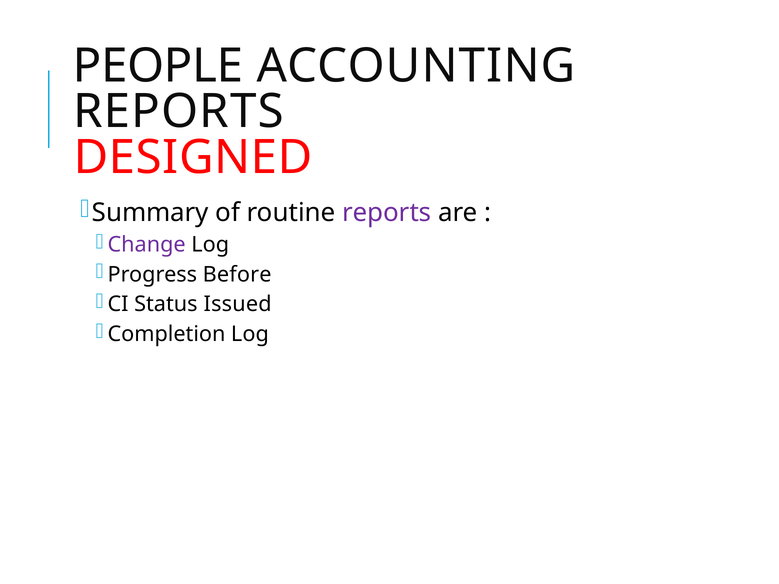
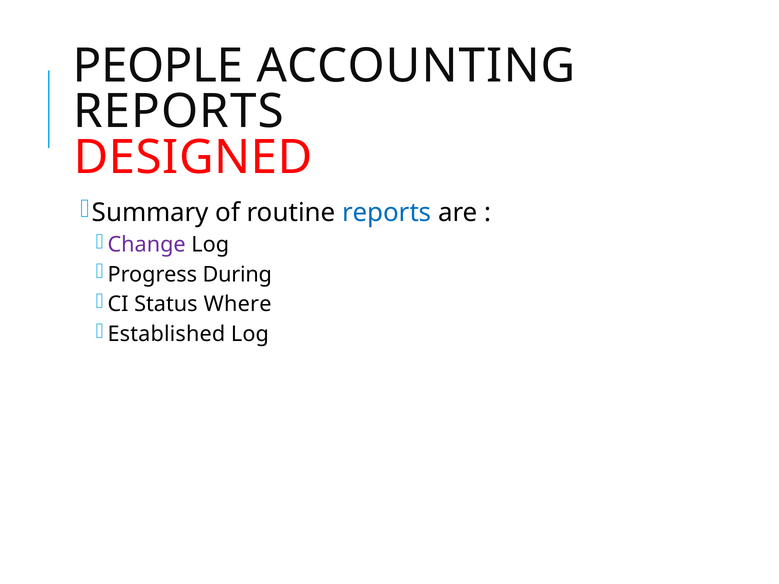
reports at (387, 213) colour: purple -> blue
Before: Before -> During
Issued: Issued -> Where
Completion: Completion -> Established
